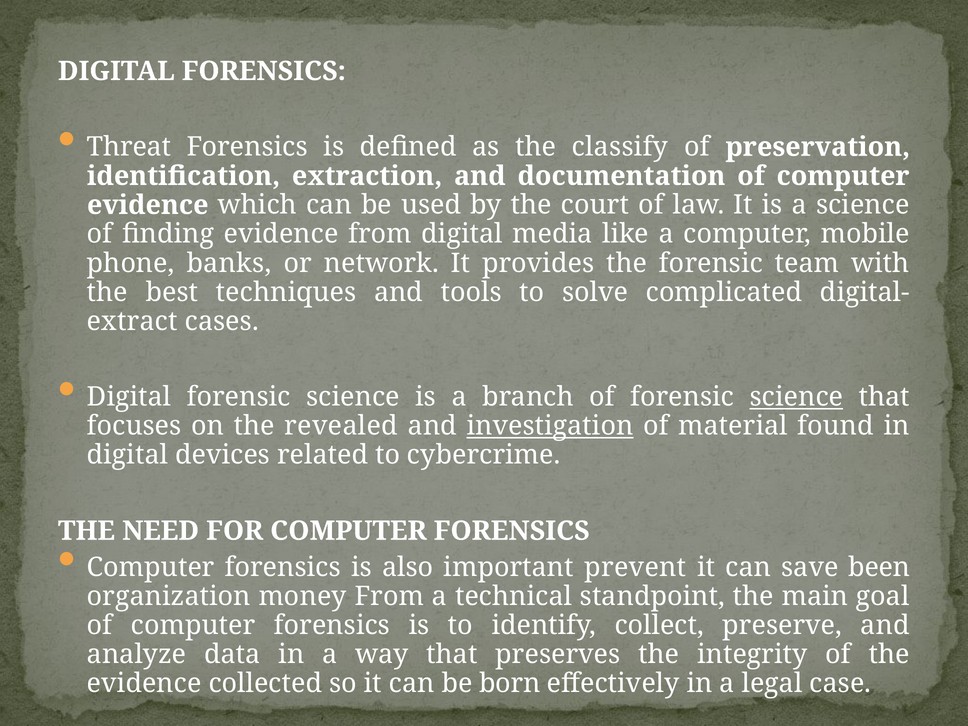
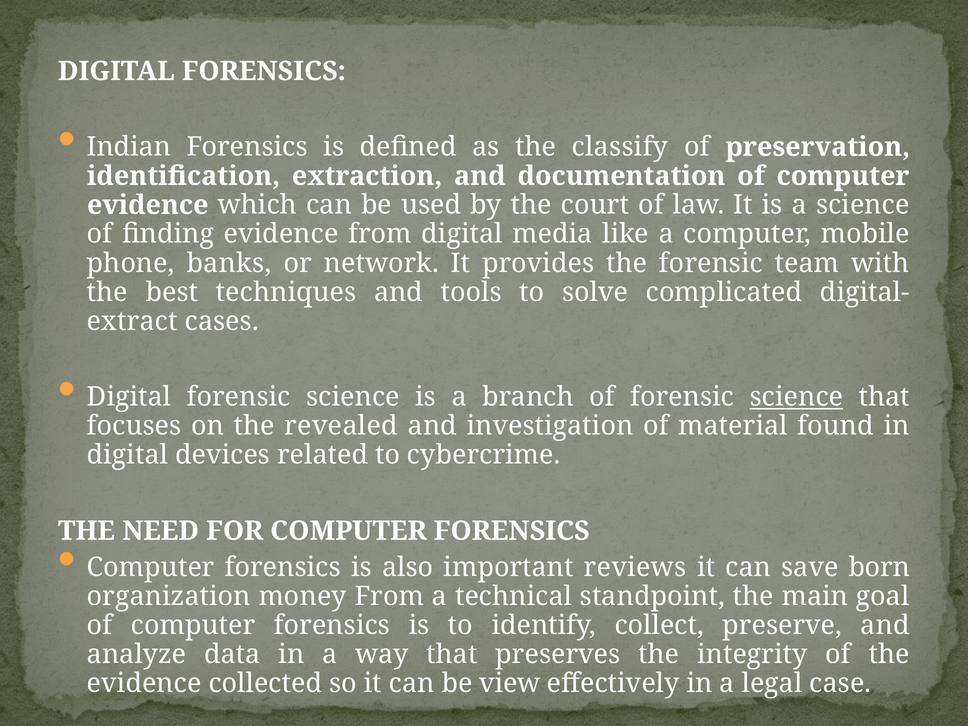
Threat: Threat -> Indian
investigation underline: present -> none
prevent: prevent -> reviews
been: been -> born
born: born -> view
